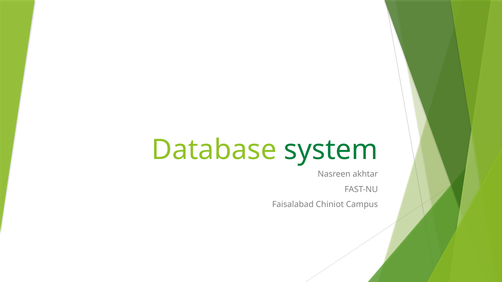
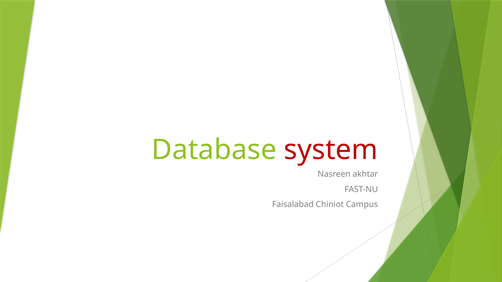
system colour: green -> red
